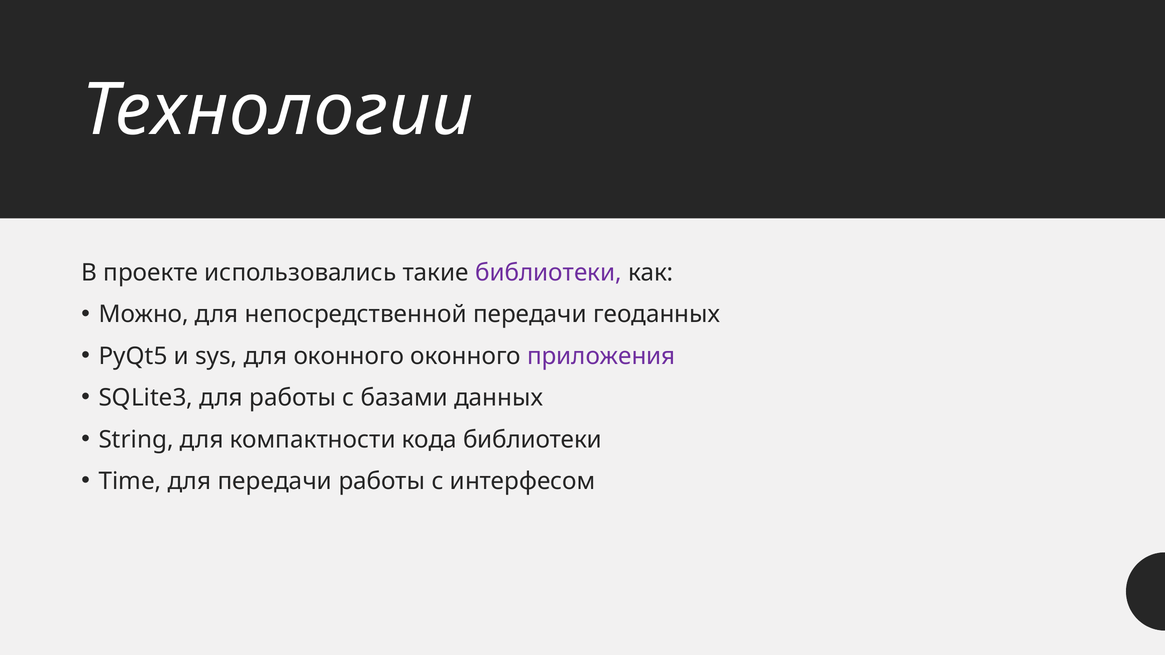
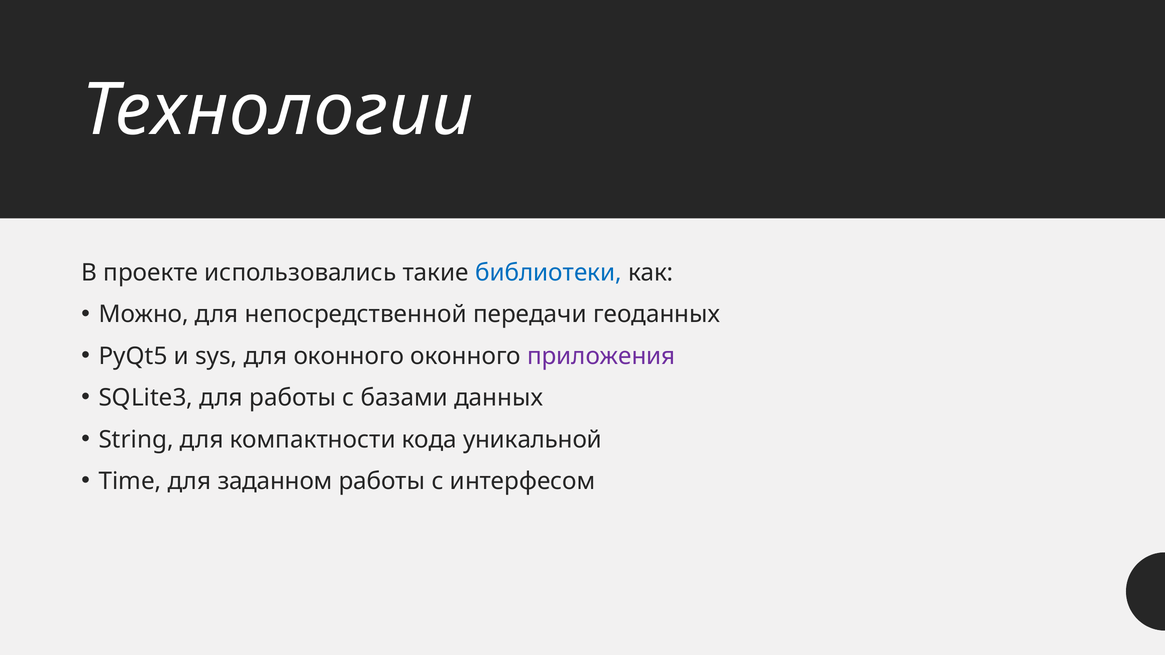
библиотеки at (548, 273) colour: purple -> blue
кода библиотеки: библиотеки -> уникальной
для передачи: передачи -> заданном
